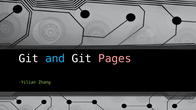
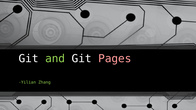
and colour: light blue -> light green
